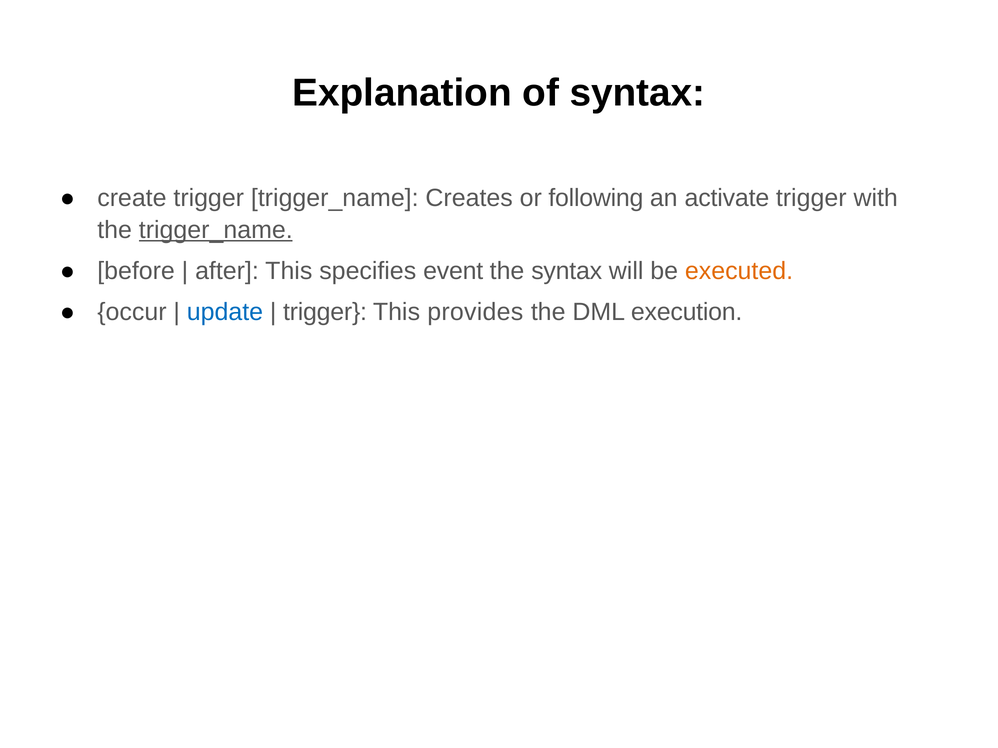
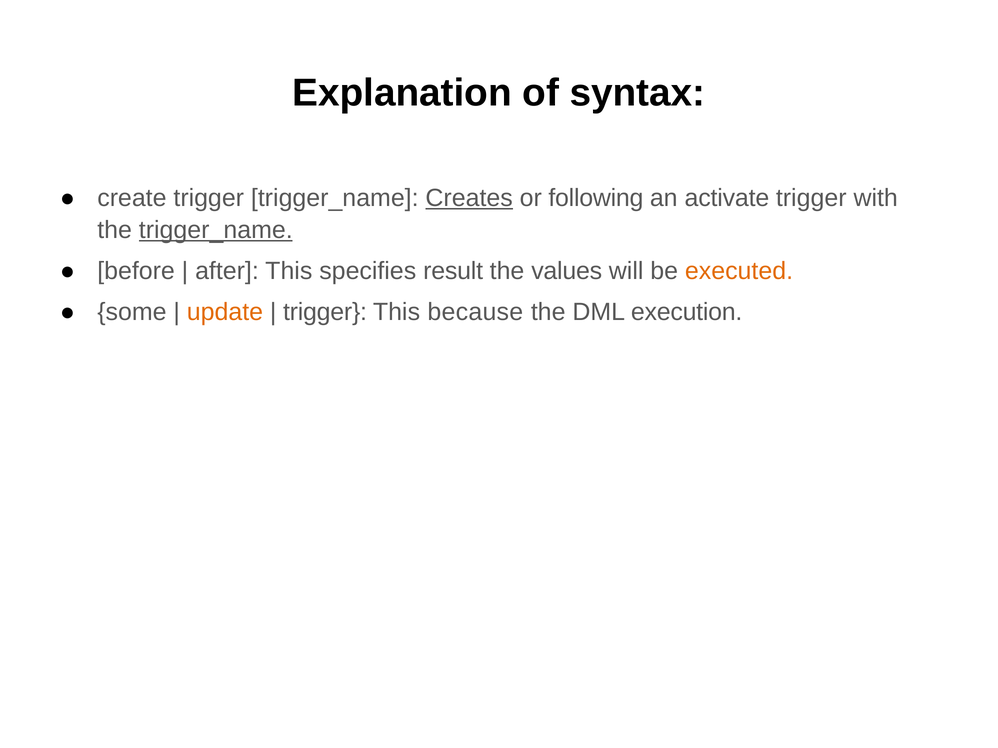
Creates underline: none -> present
event: event -> result
the syntax: syntax -> values
occur: occur -> some
update colour: blue -> orange
provides: provides -> because
